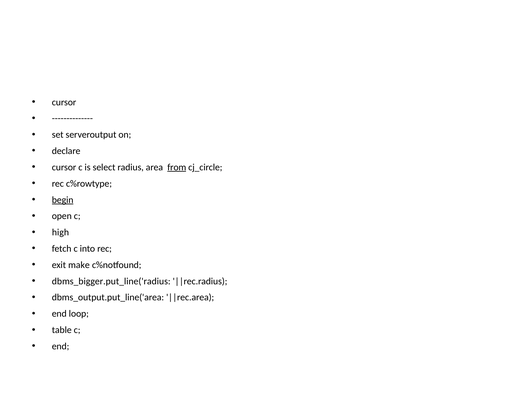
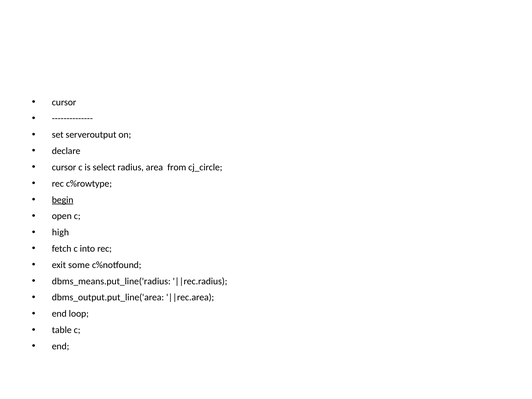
from underline: present -> none
make: make -> some
dbms_bigger.put_line('radius: dbms_bigger.put_line('radius -> dbms_means.put_line('radius
